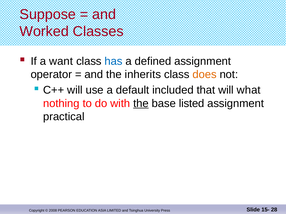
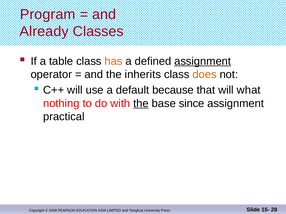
Suppose: Suppose -> Program
Worked: Worked -> Already
want: want -> table
has colour: blue -> orange
assignment at (203, 61) underline: none -> present
included: included -> because
listed: listed -> since
